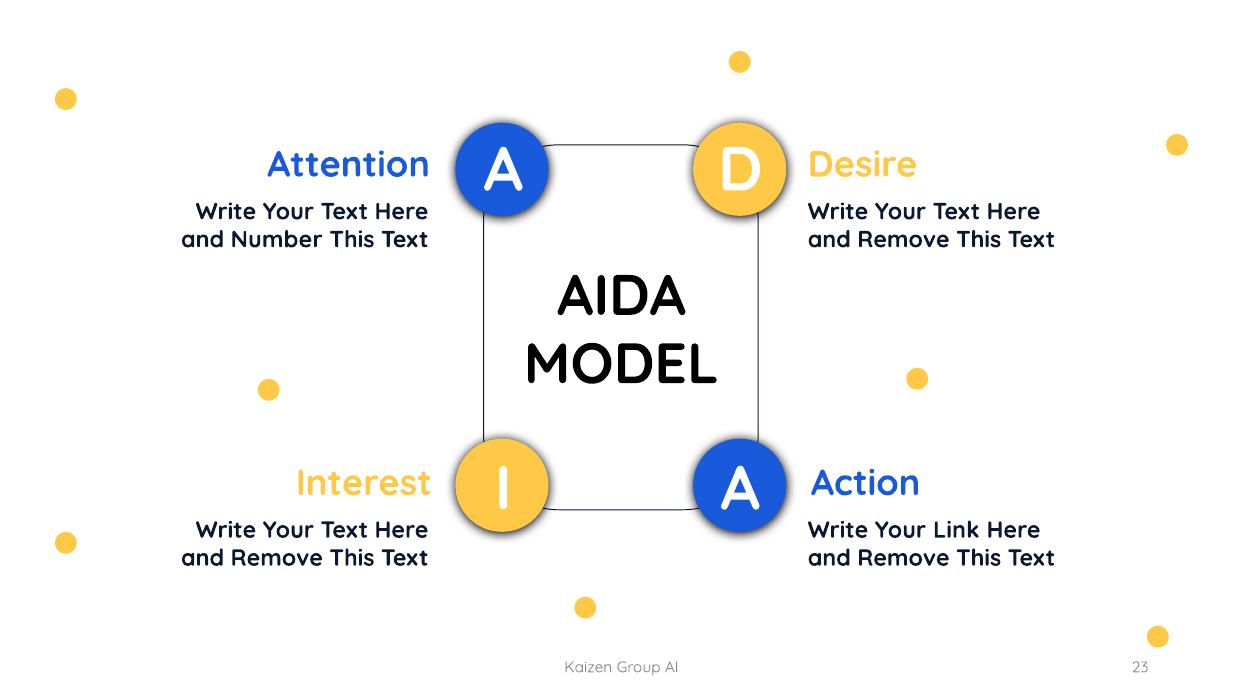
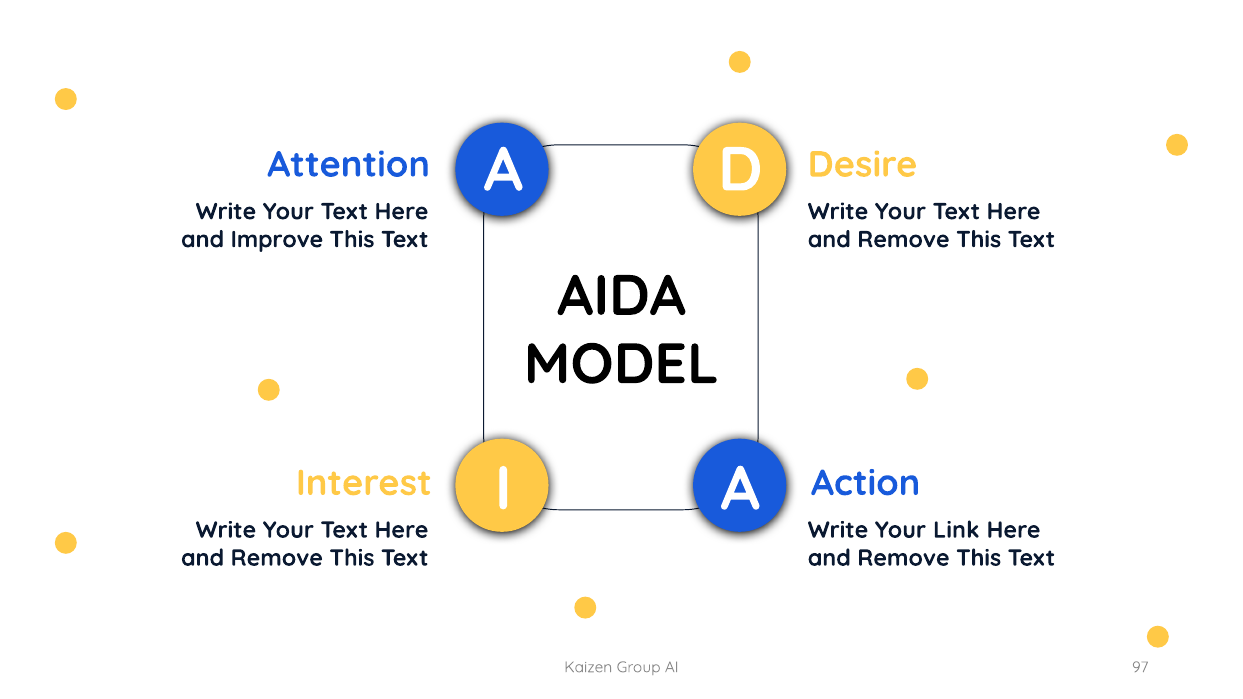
Number: Number -> Improve
23: 23 -> 97
